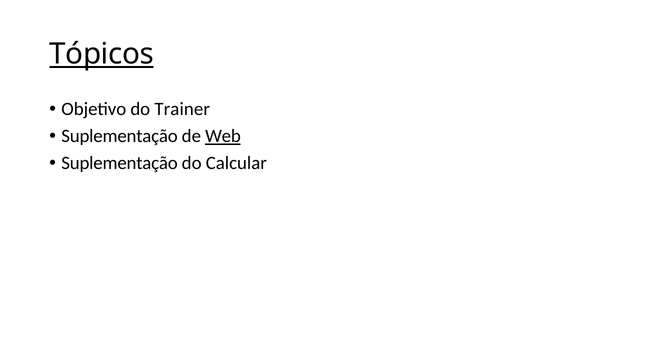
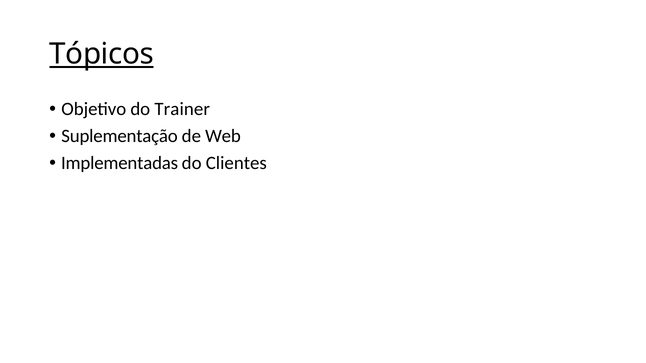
Web underline: present -> none
Suplementação at (120, 163): Suplementação -> Implementadas
Calcular: Calcular -> Clientes
